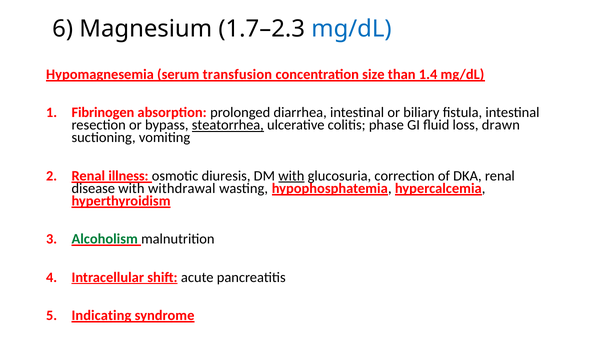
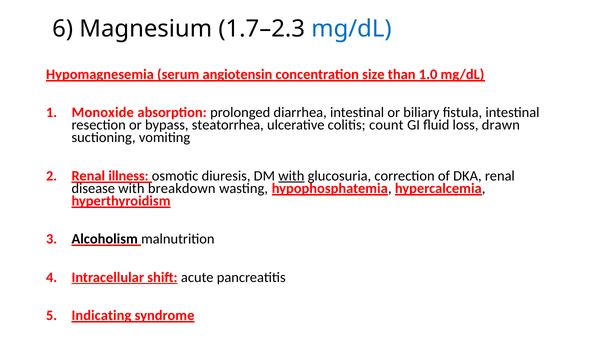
transfusion: transfusion -> angiotensin
1.4: 1.4 -> 1.0
Fibrinogen: Fibrinogen -> Monoxide
steatorrhea underline: present -> none
phase: phase -> count
withdrawal: withdrawal -> breakdown
Alcoholism colour: green -> black
